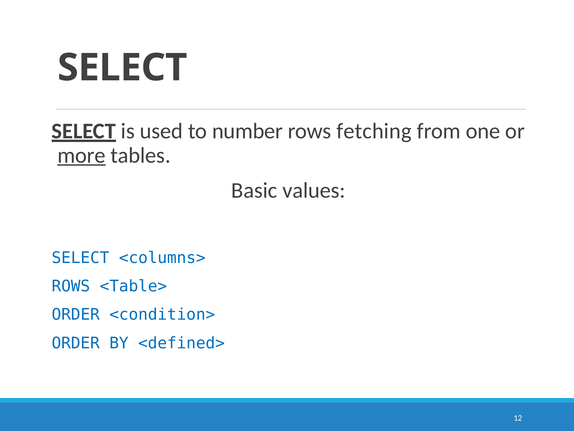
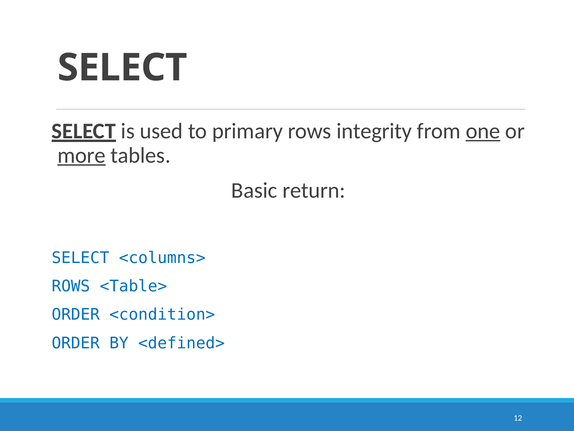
number: number -> primary
fetching: fetching -> integrity
one underline: none -> present
values: values -> return
